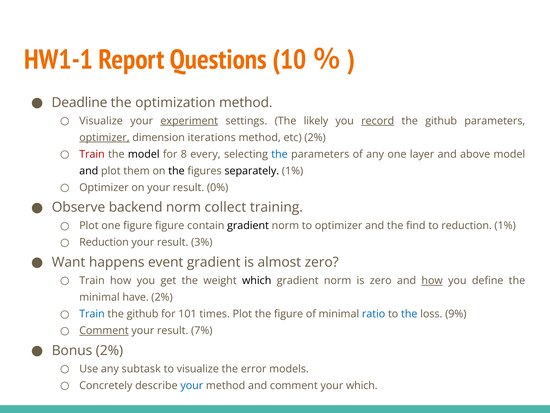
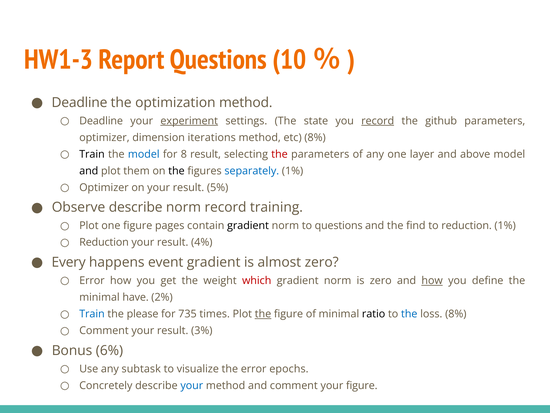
HW1-1: HW1-1 -> HW1-3
Visualize at (101, 121): Visualize -> Deadline
likely: likely -> state
optimizer at (104, 137) underline: present -> none
etc 2%: 2% -> 8%
Train at (92, 154) colour: red -> black
model at (144, 154) colour: black -> blue
8 every: every -> result
the at (280, 154) colour: blue -> red
separately colour: black -> blue
0%: 0% -> 5%
Observe backend: backend -> describe
norm collect: collect -> record
figure figure: figure -> pages
to optimizer: optimizer -> questions
3%: 3% -> 4%
Want: Want -> Every
Train at (92, 280): Train -> Error
which at (257, 280) colour: black -> red
github at (143, 314): github -> please
101: 101 -> 735
the at (263, 314) underline: none -> present
ratio colour: blue -> black
loss 9%: 9% -> 8%
Comment at (104, 330) underline: present -> none
7%: 7% -> 3%
Bonus 2%: 2% -> 6%
models: models -> epochs
your which: which -> figure
